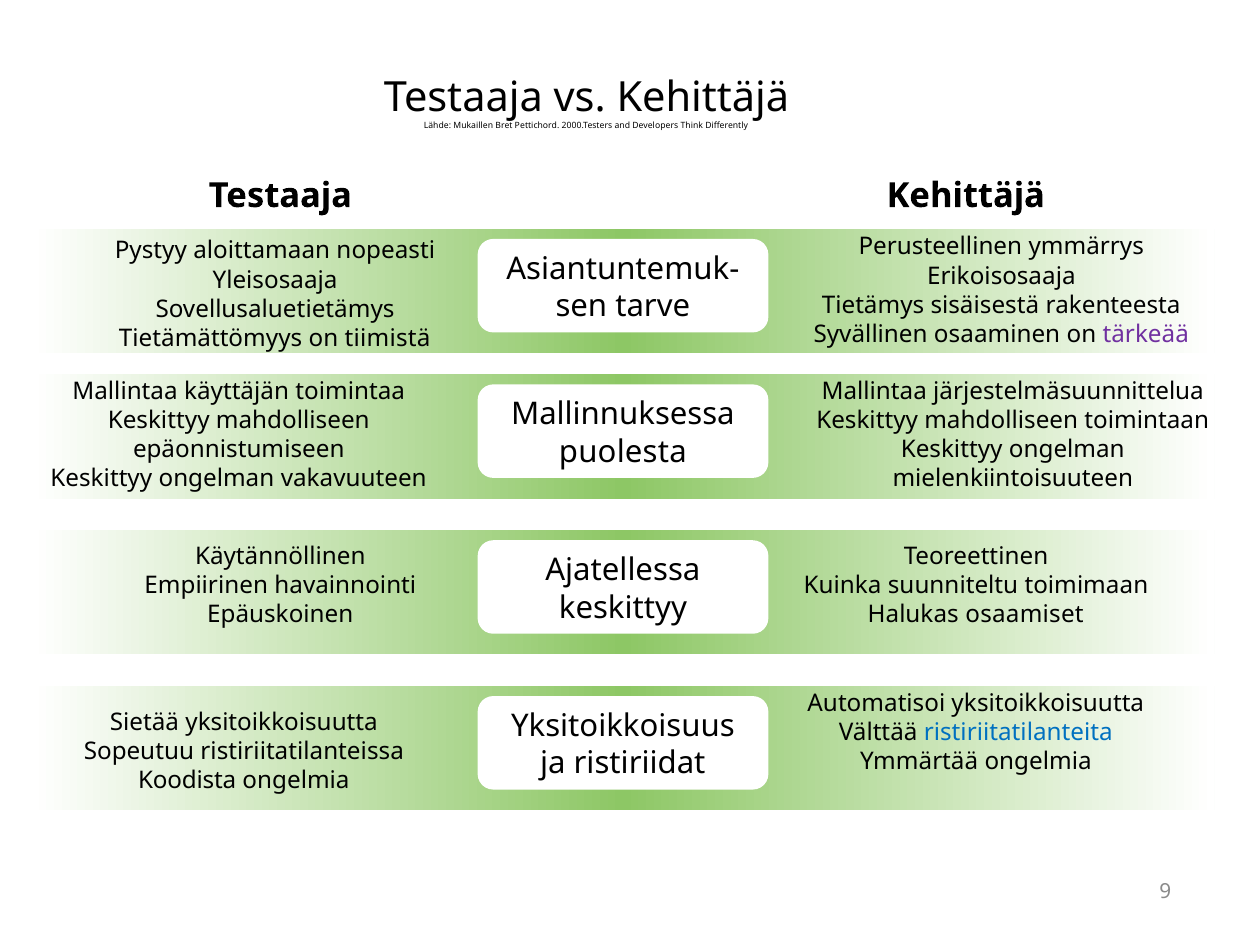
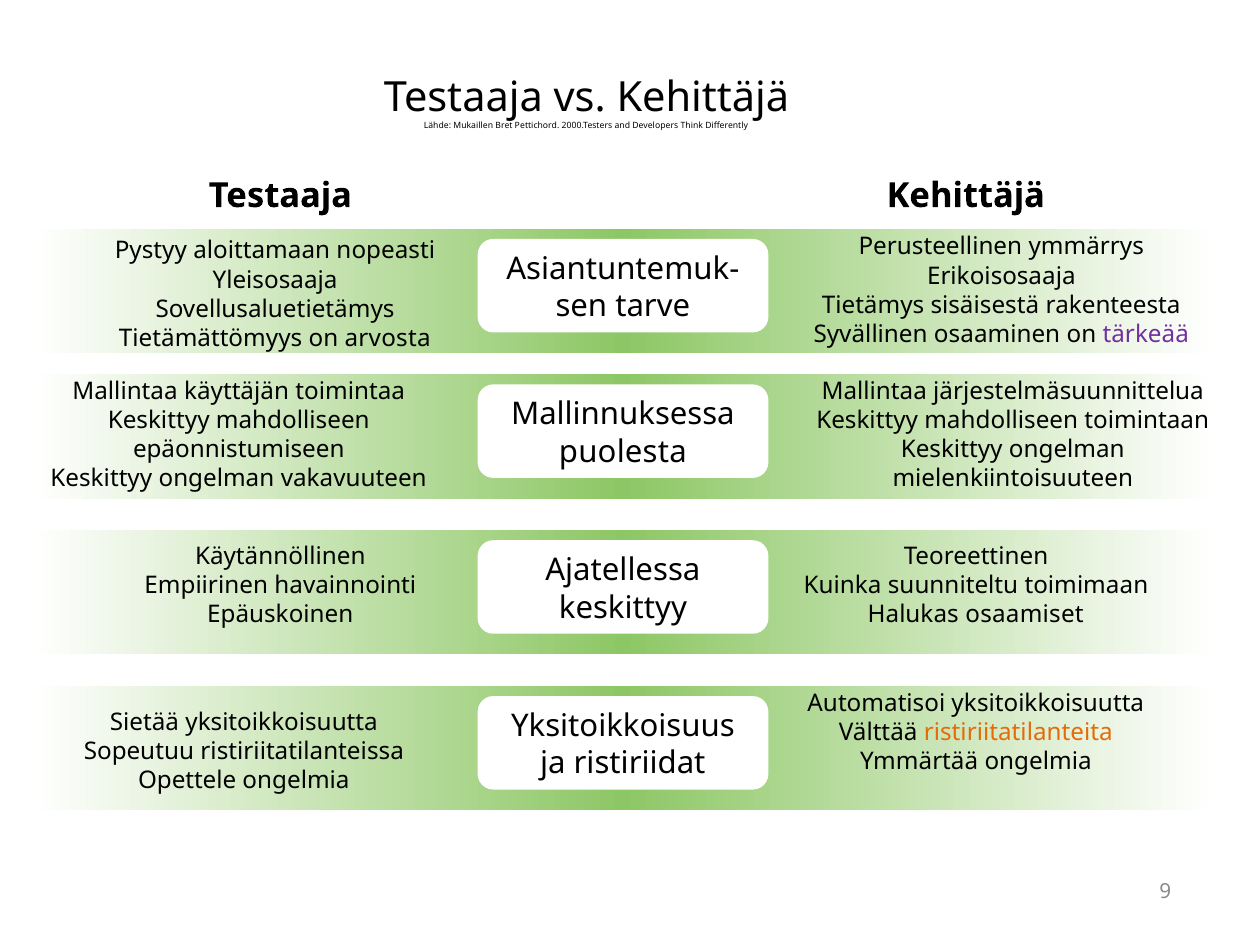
tiimistä: tiimistä -> arvosta
ristiriitatilanteita colour: blue -> orange
Koodista: Koodista -> Opettele
